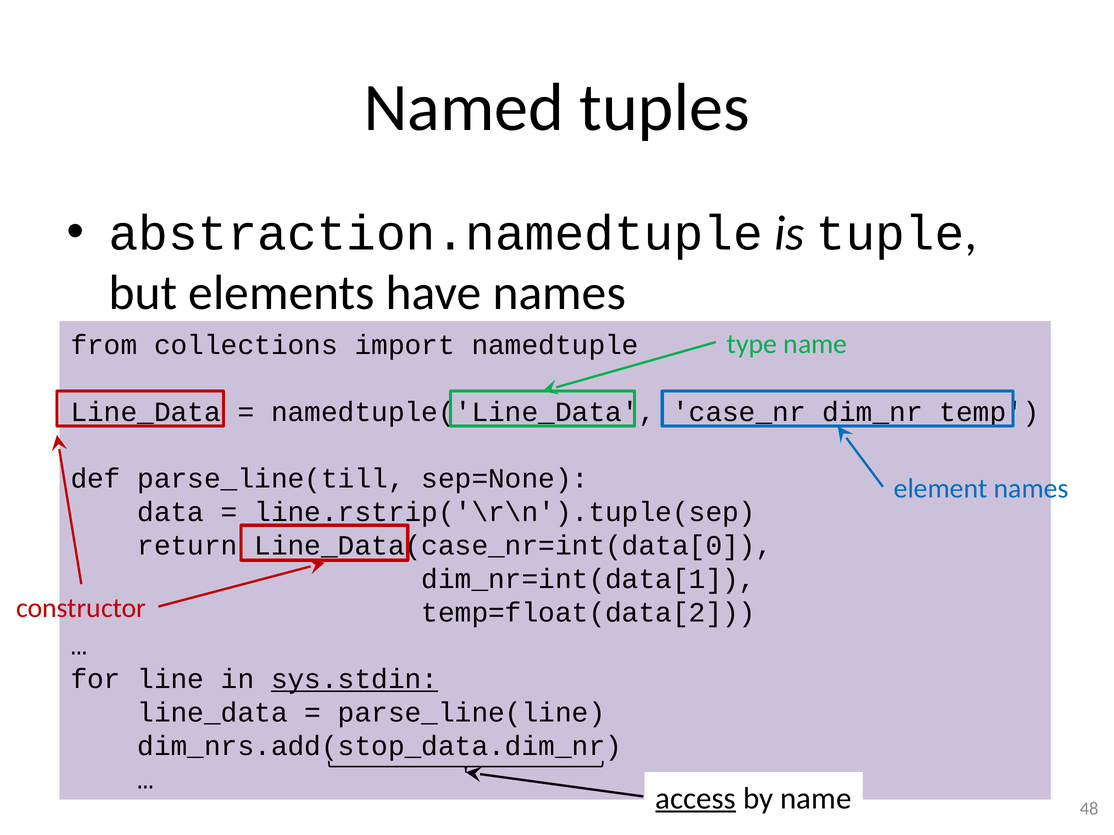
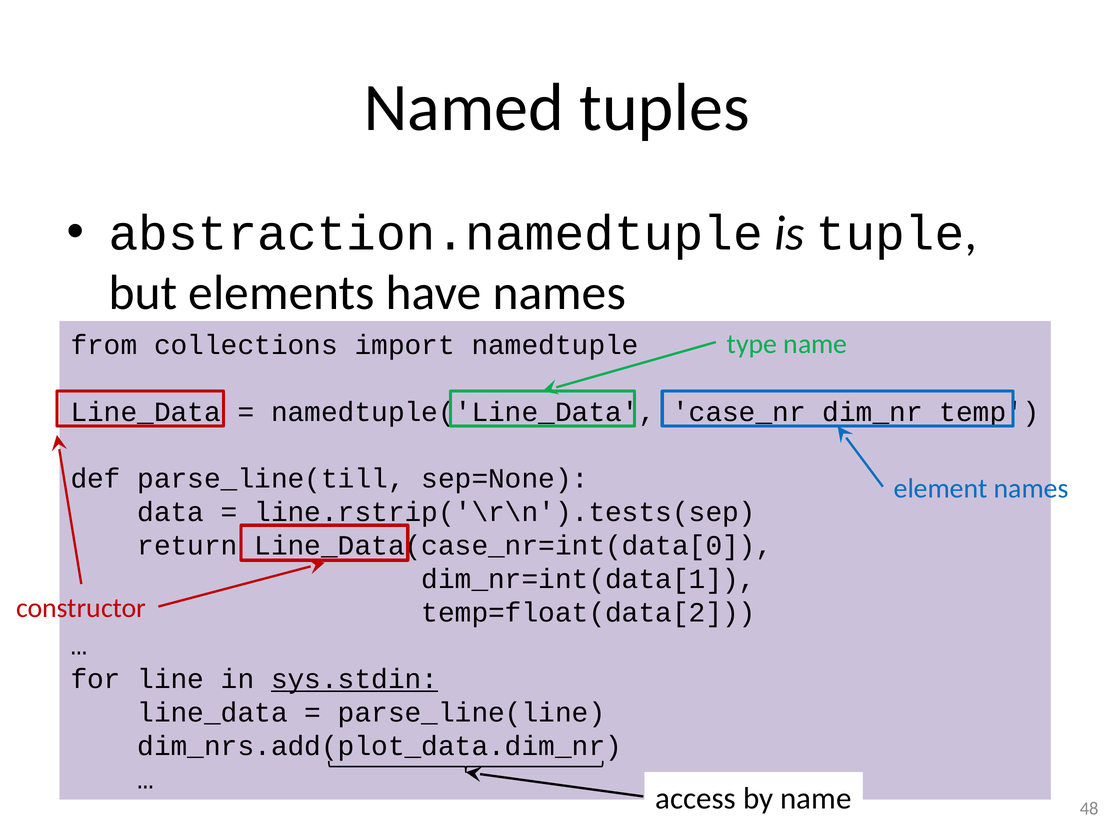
line.rstrip('\r\n').tuple(sep: line.rstrip('\r\n').tuple(sep -> line.rstrip('\r\n').tests(sep
dim_nrs.add(stop_data.dim_nr: dim_nrs.add(stop_data.dim_nr -> dim_nrs.add(plot_data.dim_nr
access underline: present -> none
